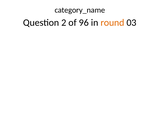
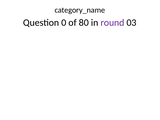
2: 2 -> 0
96: 96 -> 80
round colour: orange -> purple
